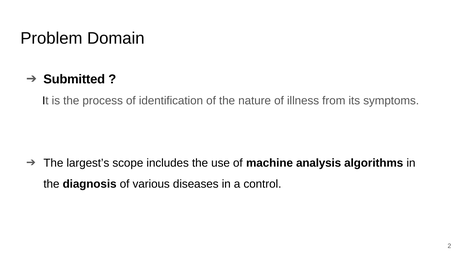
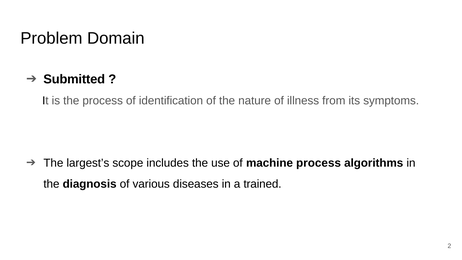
machine analysis: analysis -> process
control: control -> trained
